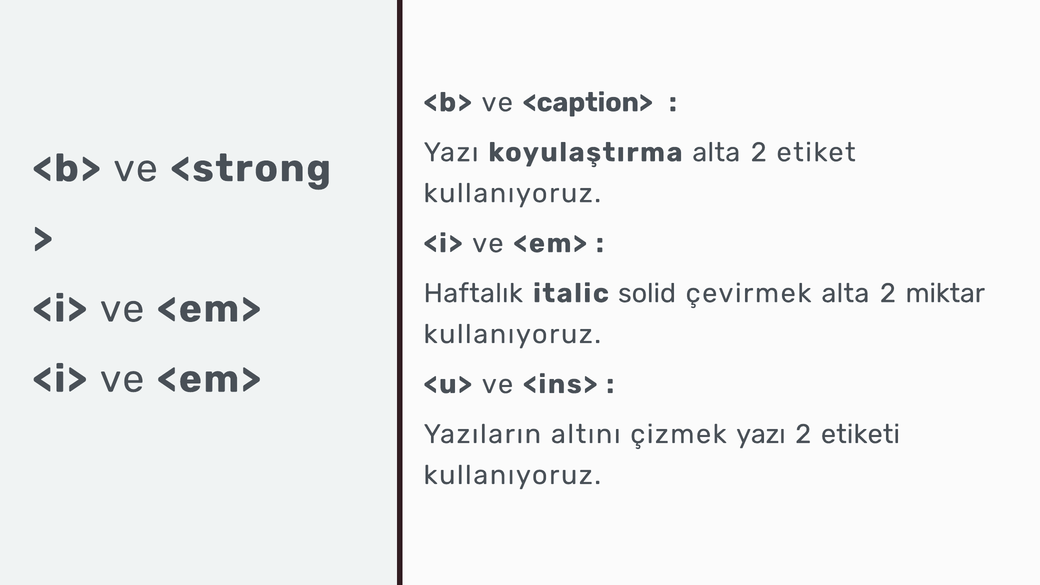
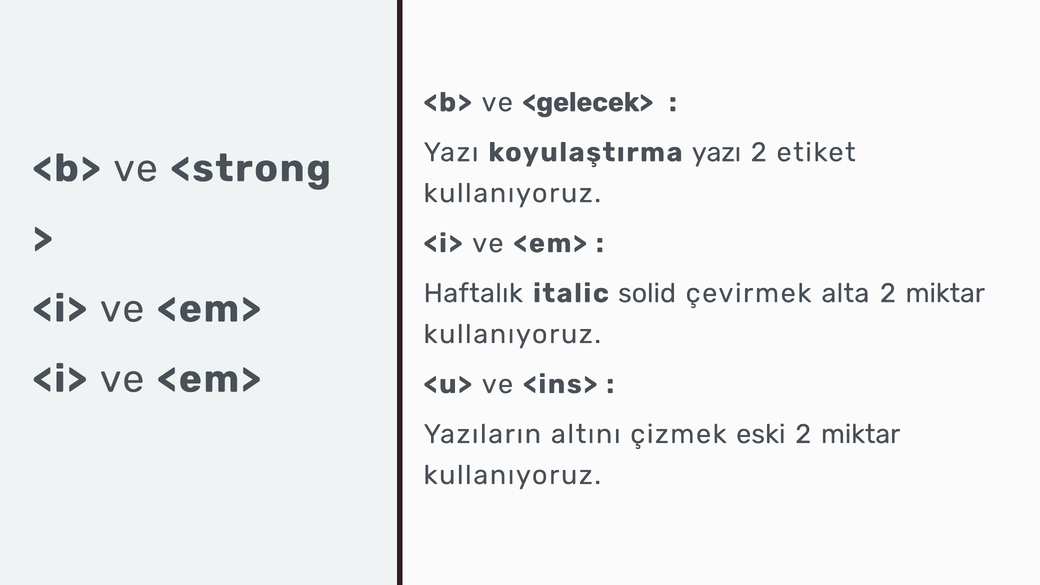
<caption>: <caption> -> <gelecek>
koyulaştırma alta: alta -> yazı
çizmek yazı: yazı -> eski
etiketi at (860, 434): etiketi -> miktar
